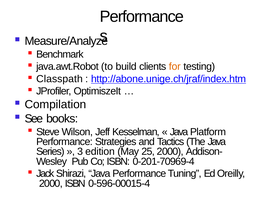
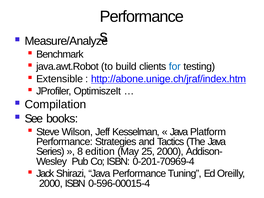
for colour: orange -> blue
Classpath: Classpath -> Extensible
3: 3 -> 8
